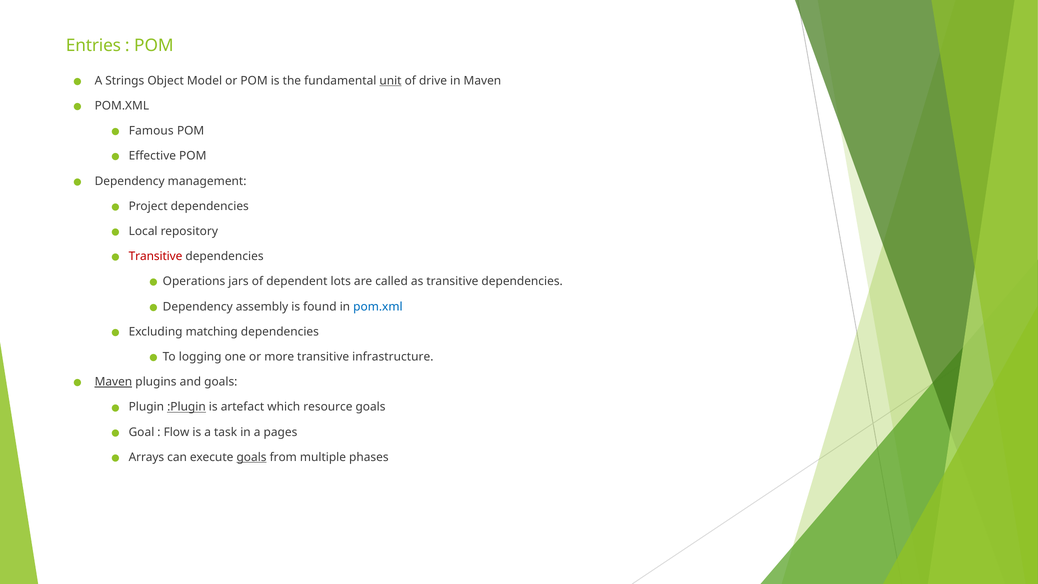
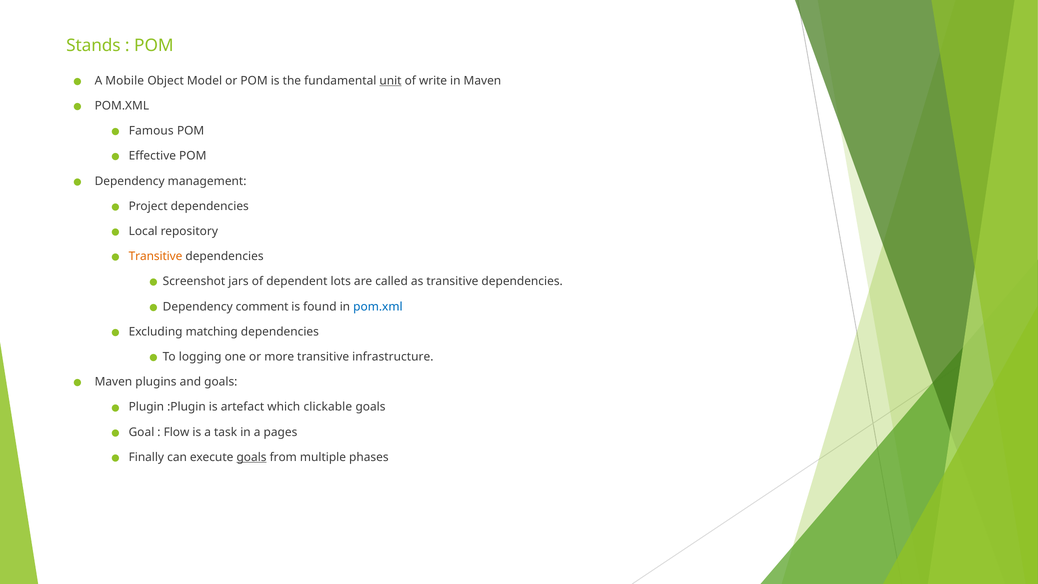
Entries: Entries -> Stands
Strings: Strings -> Mobile
drive: drive -> write
Transitive at (156, 256) colour: red -> orange
Operations: Operations -> Screenshot
assembly: assembly -> comment
Maven at (113, 382) underline: present -> none
:Plugin underline: present -> none
resource: resource -> clickable
Arrays: Arrays -> Finally
